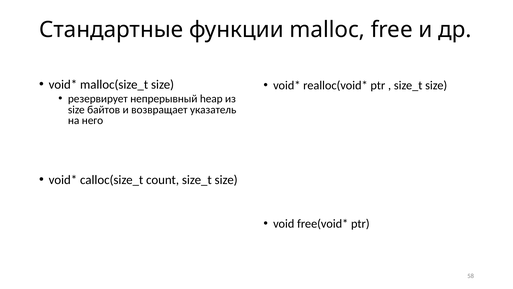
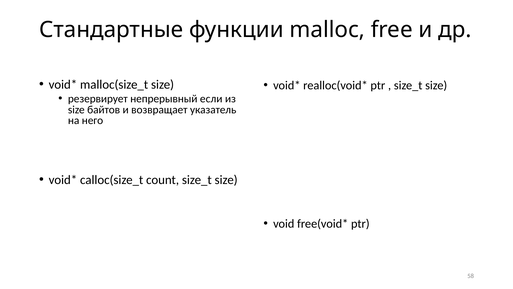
непрерывный heap: heap -> если
